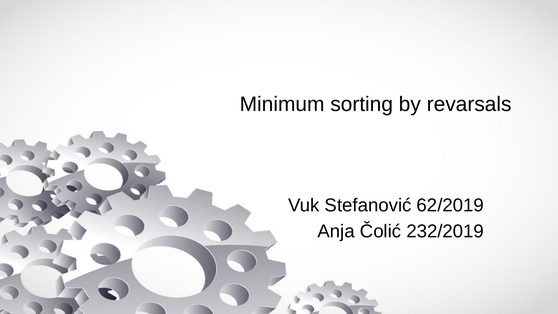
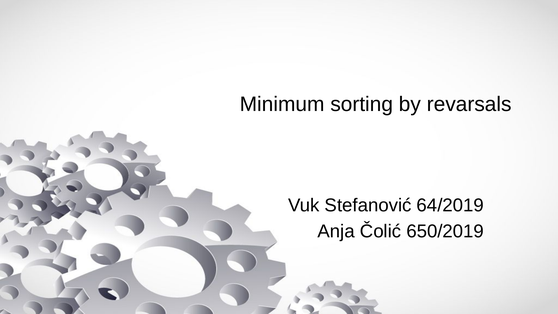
62/2019: 62/2019 -> 64/2019
232/2019: 232/2019 -> 650/2019
